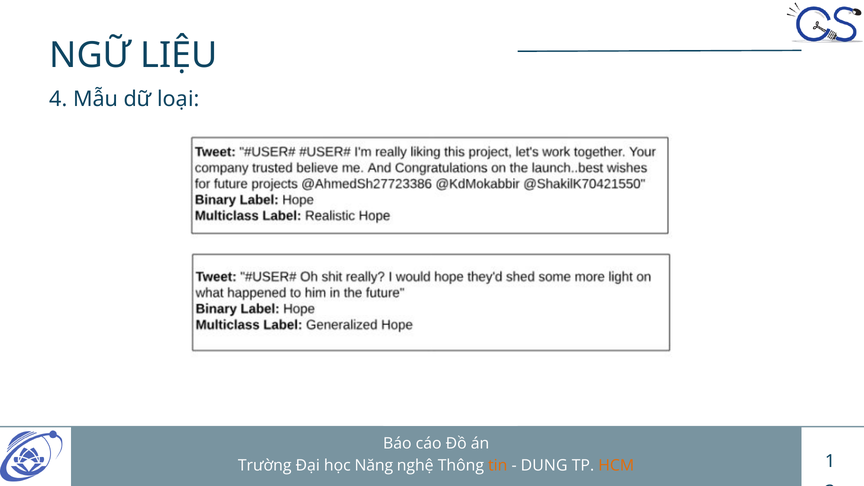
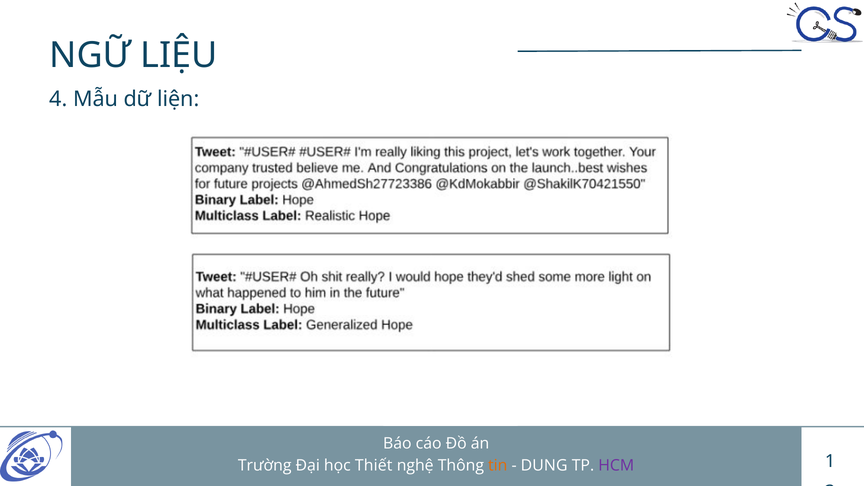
loại: loại -> liện
Năng: Năng -> Thiết
HCM colour: orange -> purple
